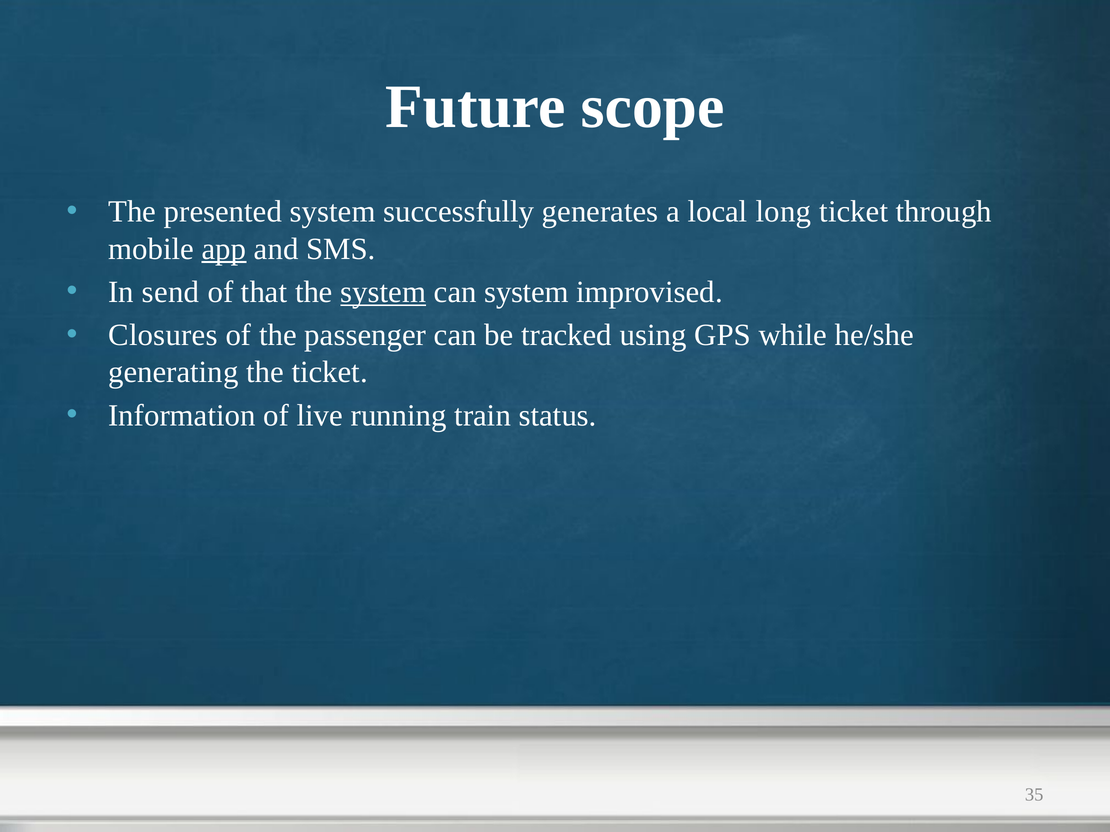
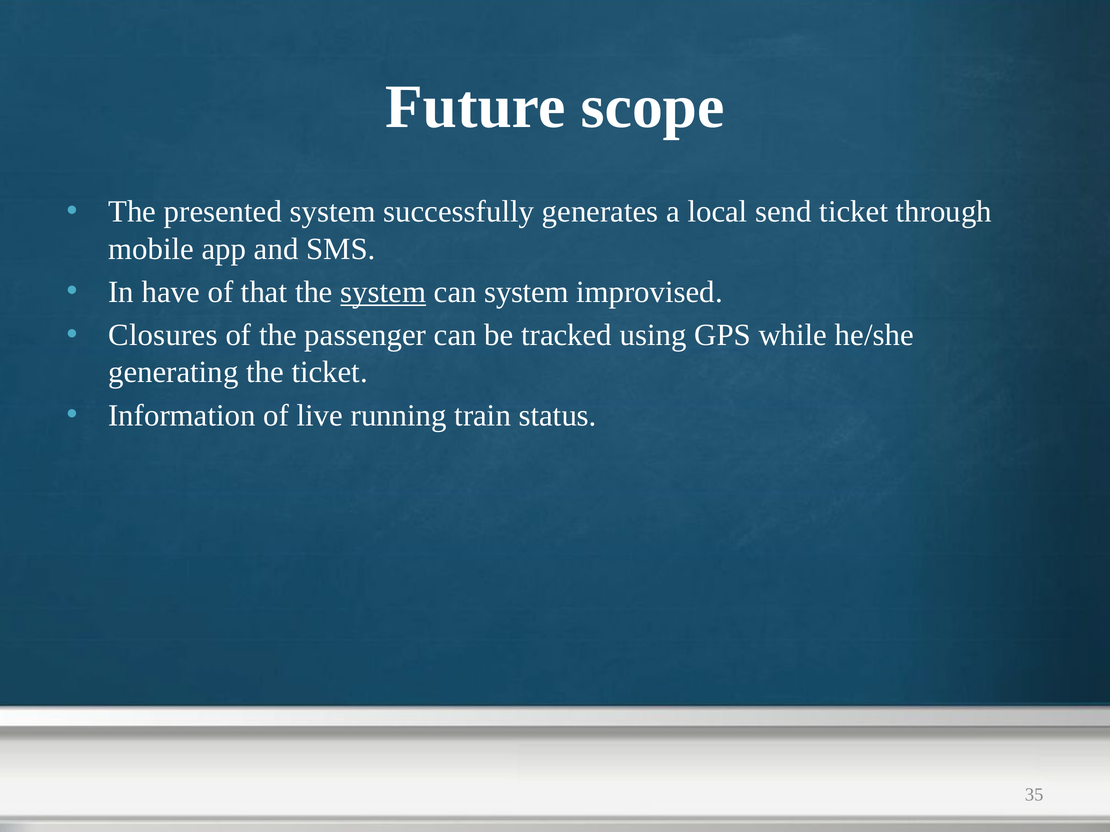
long: long -> send
app underline: present -> none
send: send -> have
